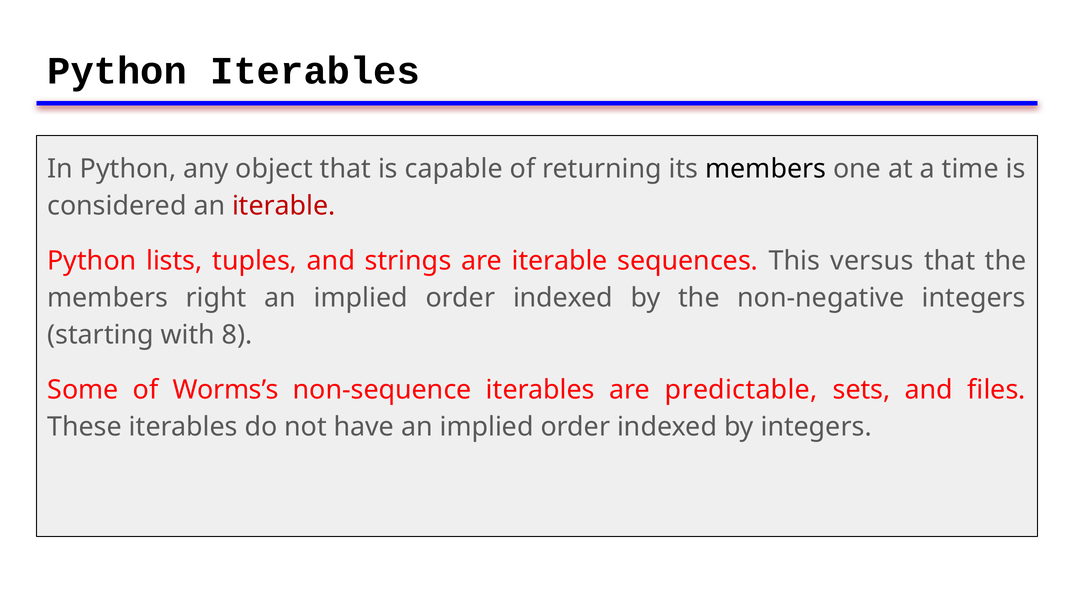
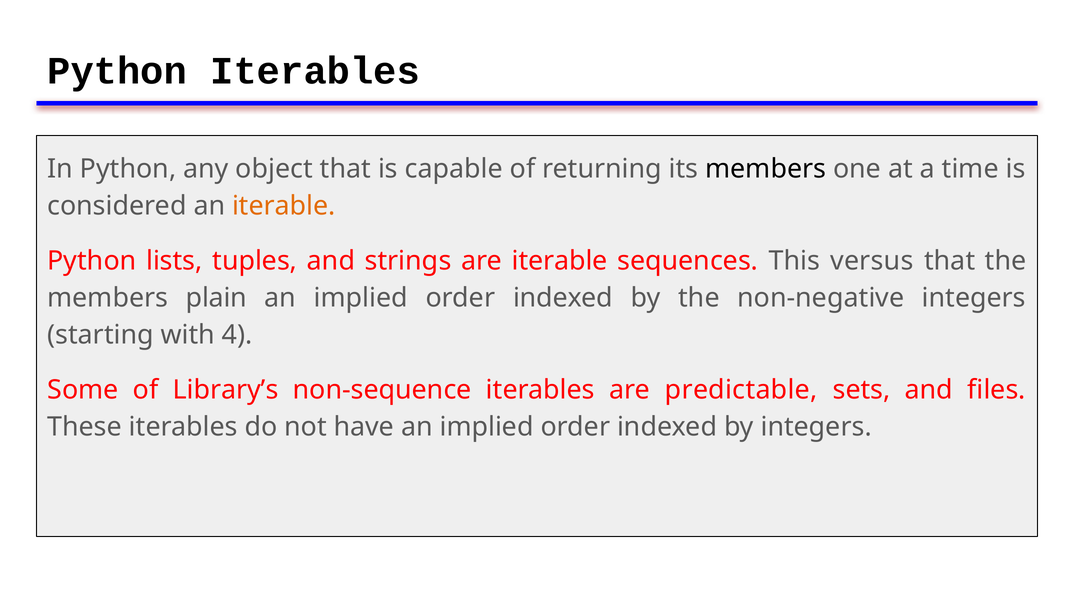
iterable at (284, 206) colour: red -> orange
right: right -> plain
8: 8 -> 4
Worms’s: Worms’s -> Library’s
